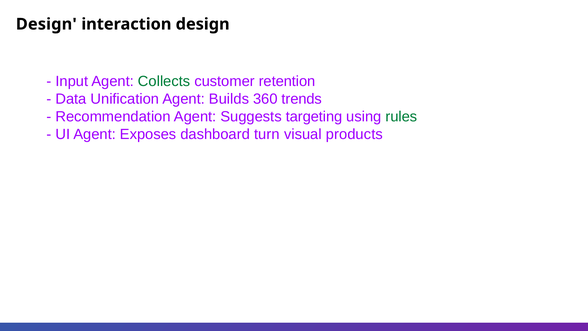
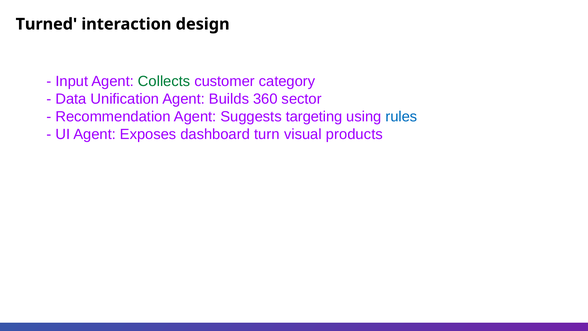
Design at (46, 24): Design -> Turned
retention: retention -> category
trends: trends -> sector
rules colour: green -> blue
